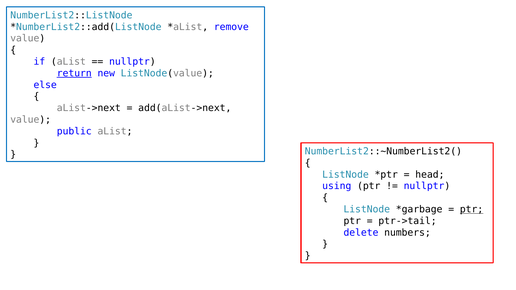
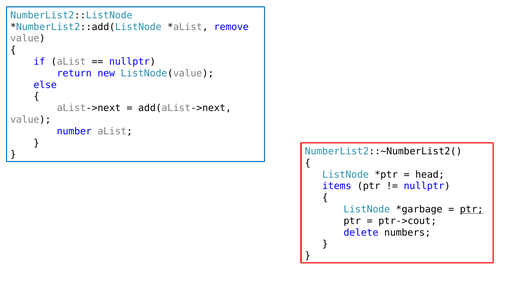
return underline: present -> none
public: public -> number
using: using -> items
ptr->tail: ptr->tail -> ptr->cout
